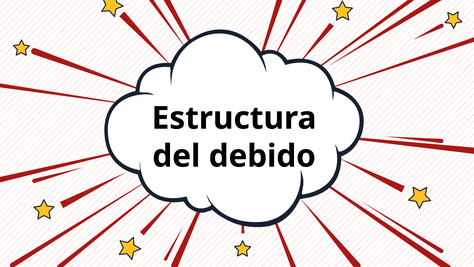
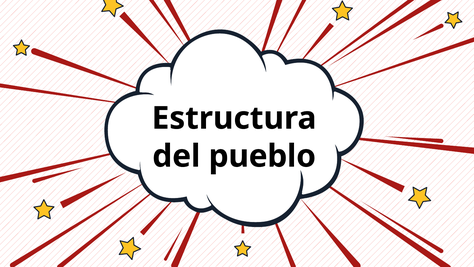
debido: debido -> pueblo
